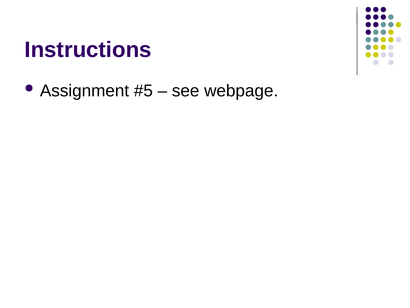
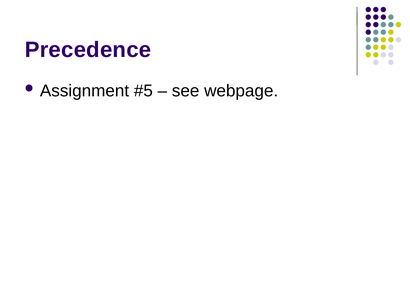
Instructions: Instructions -> Precedence
